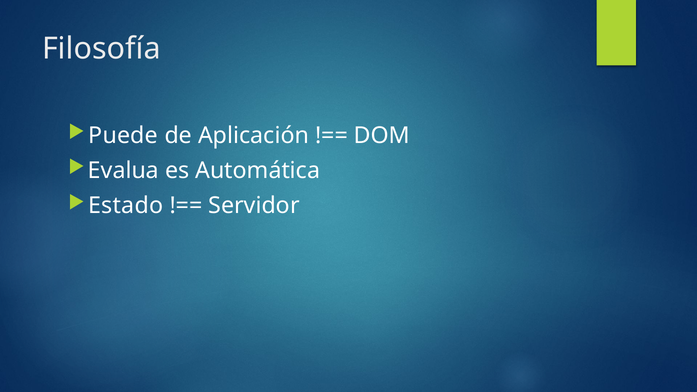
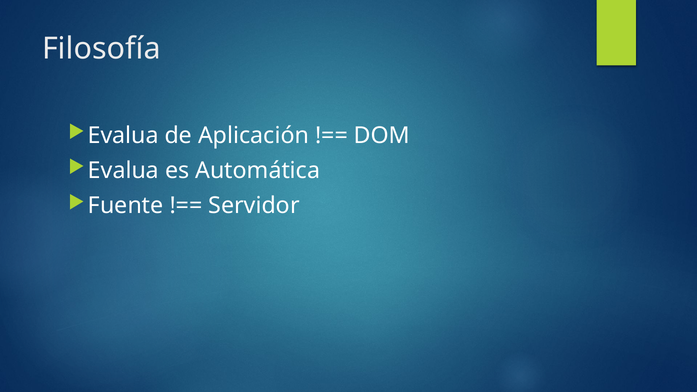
Puede at (123, 136): Puede -> Evalua
Estado: Estado -> Fuente
